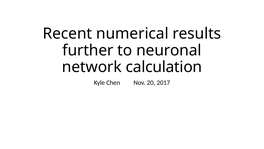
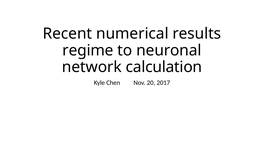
further: further -> regime
